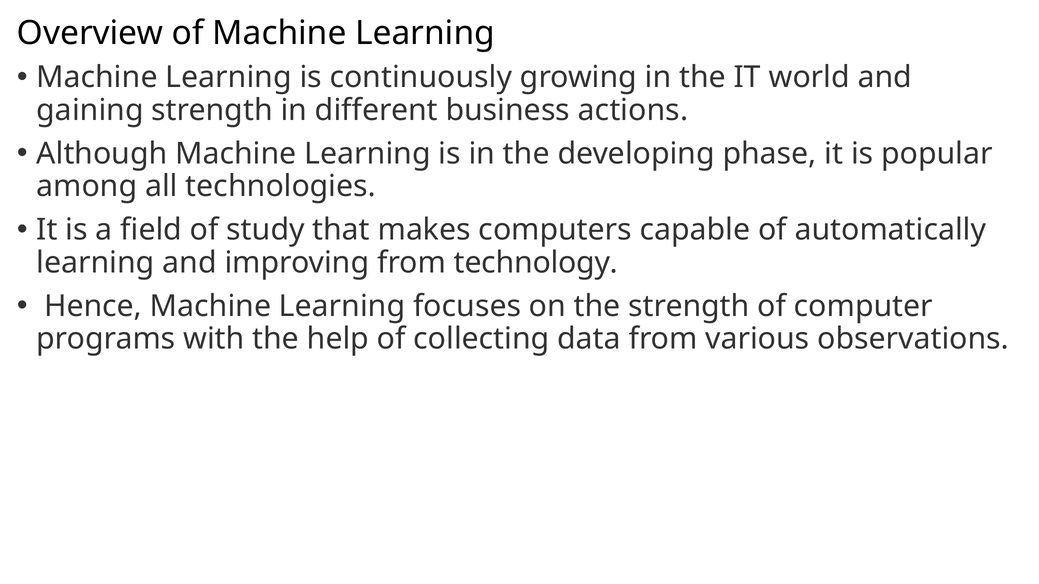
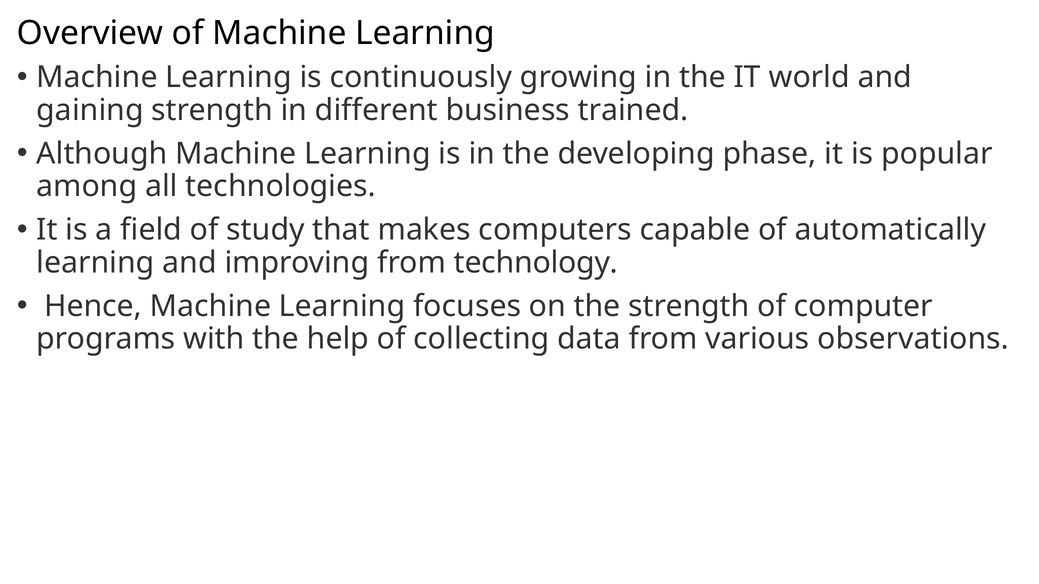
actions: actions -> trained
